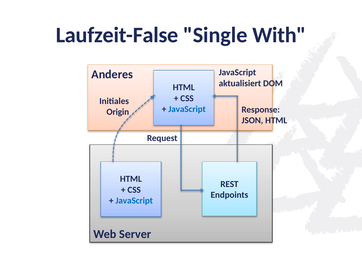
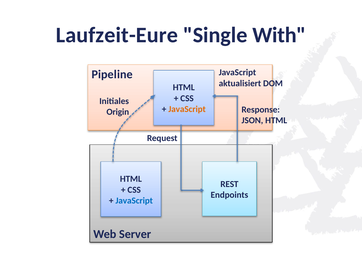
Laufzeit-False: Laufzeit-False -> Laufzeit-Eure
Anderes: Anderes -> Pipeline
JavaScript at (187, 109) colour: blue -> orange
